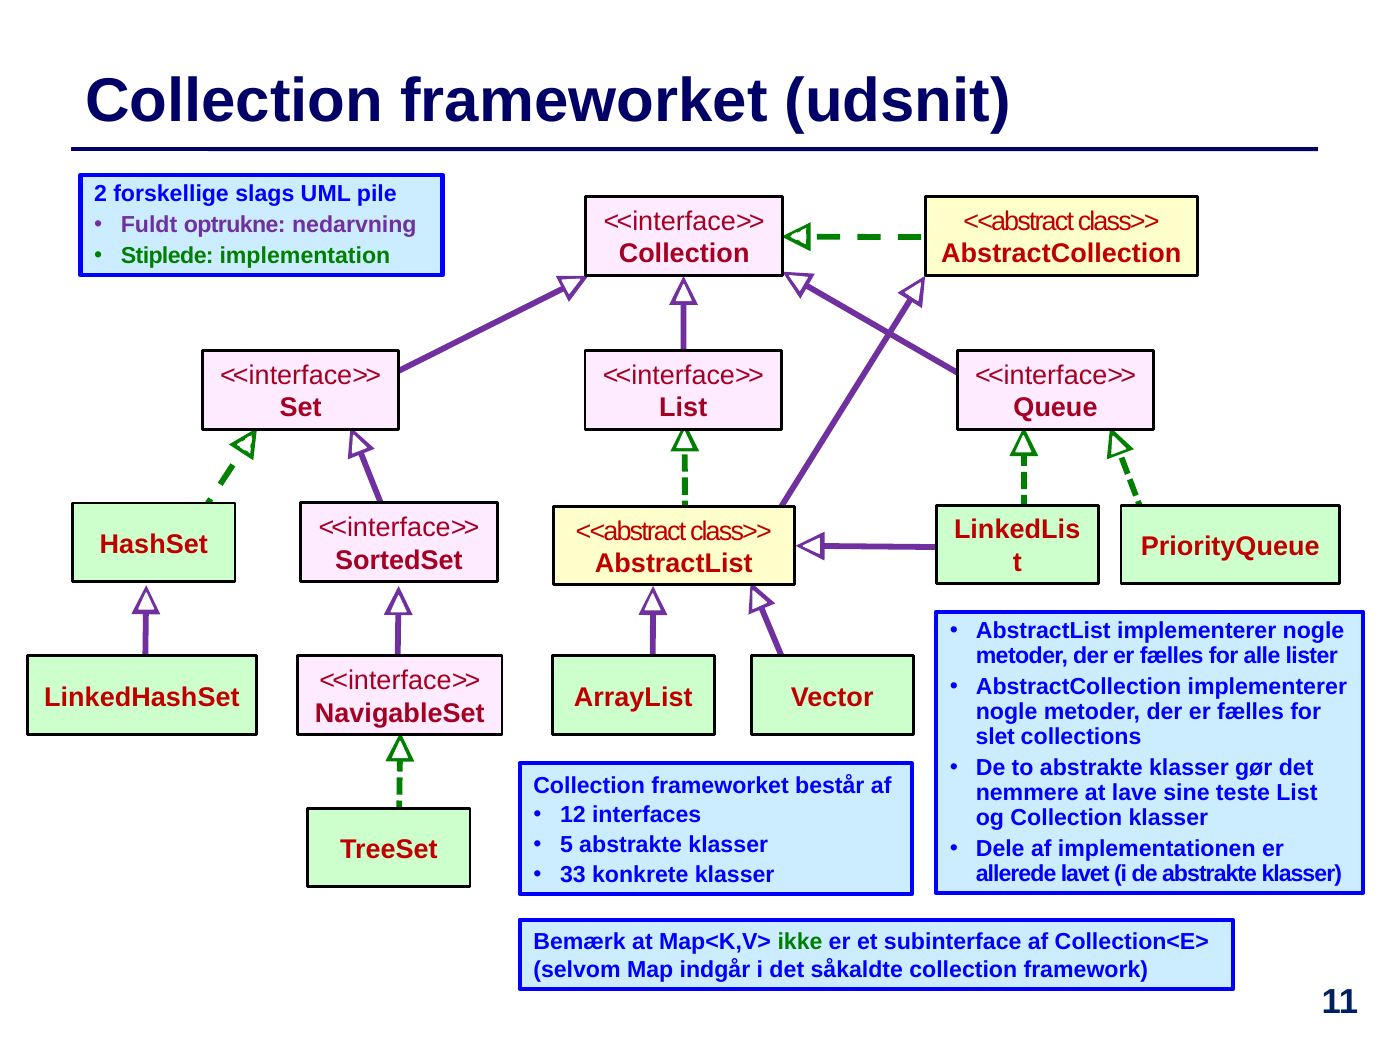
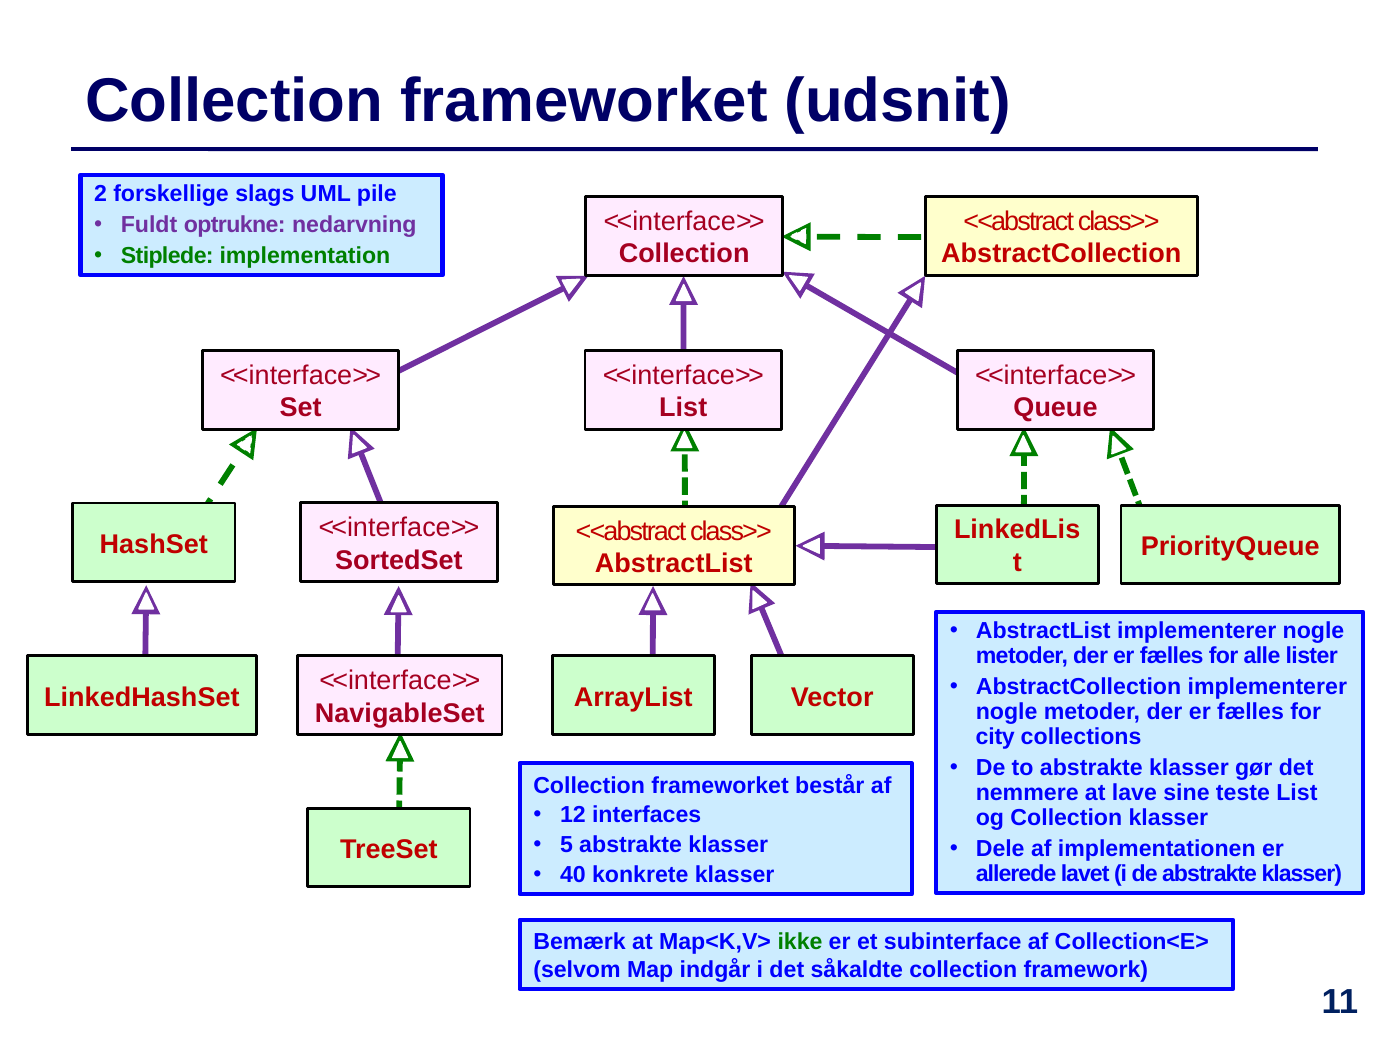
slet: slet -> city
33: 33 -> 40
